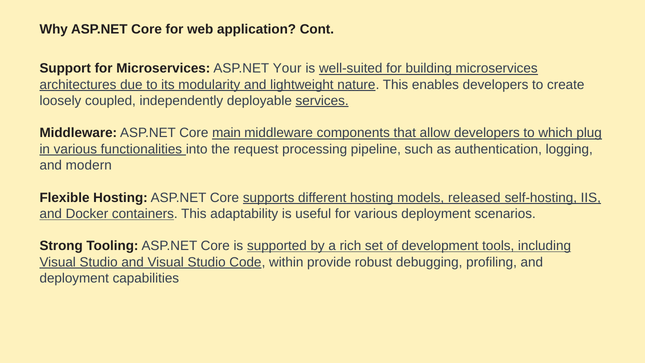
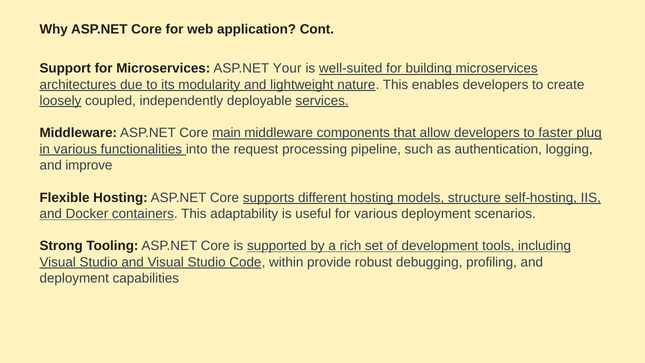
loosely underline: none -> present
which: which -> faster
modern: modern -> improve
released: released -> structure
